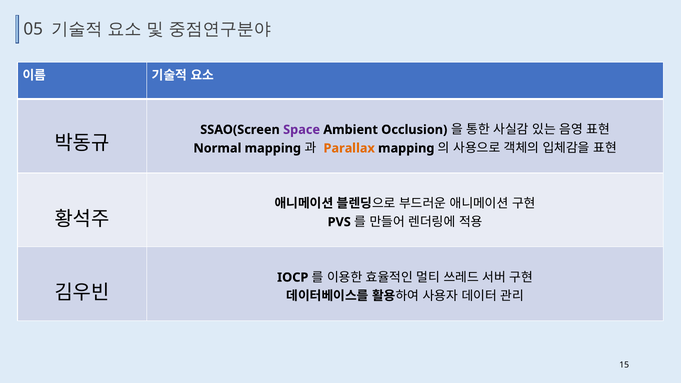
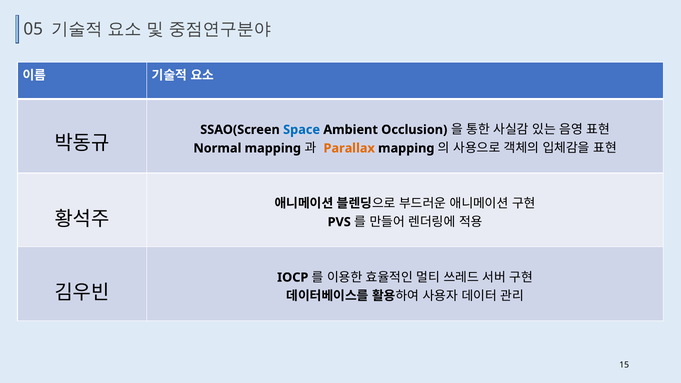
Space colour: purple -> blue
